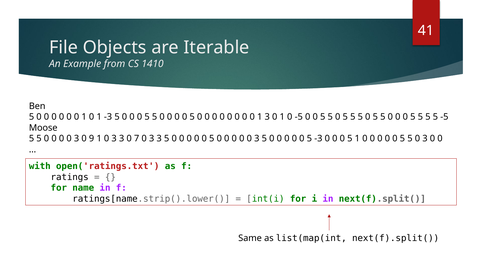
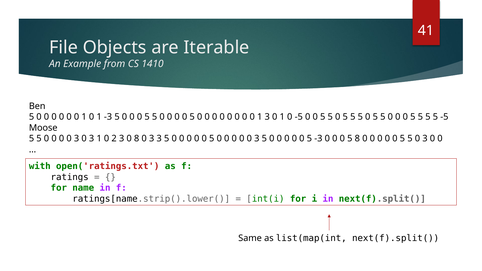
3 0 9: 9 -> 3
1 0 3: 3 -> 2
0 7: 7 -> 8
5 1: 1 -> 8
